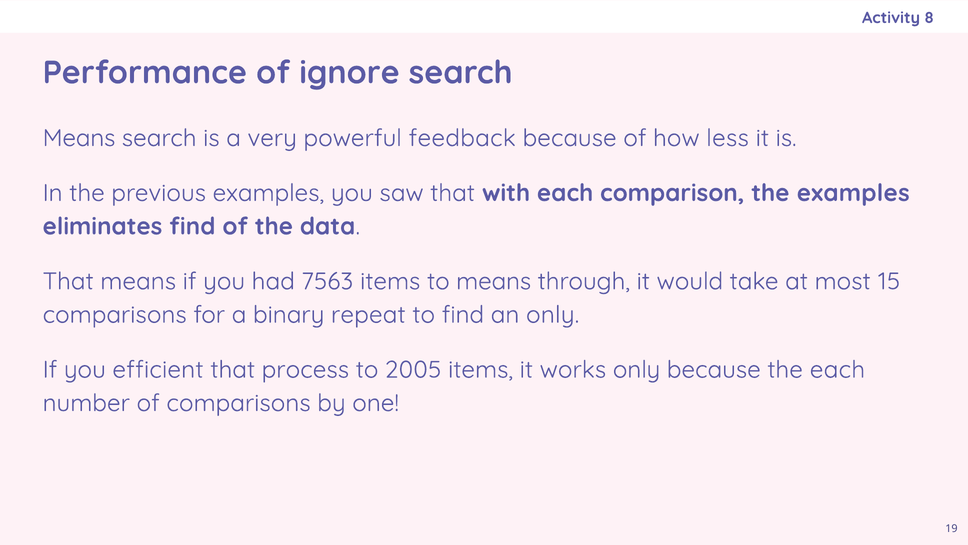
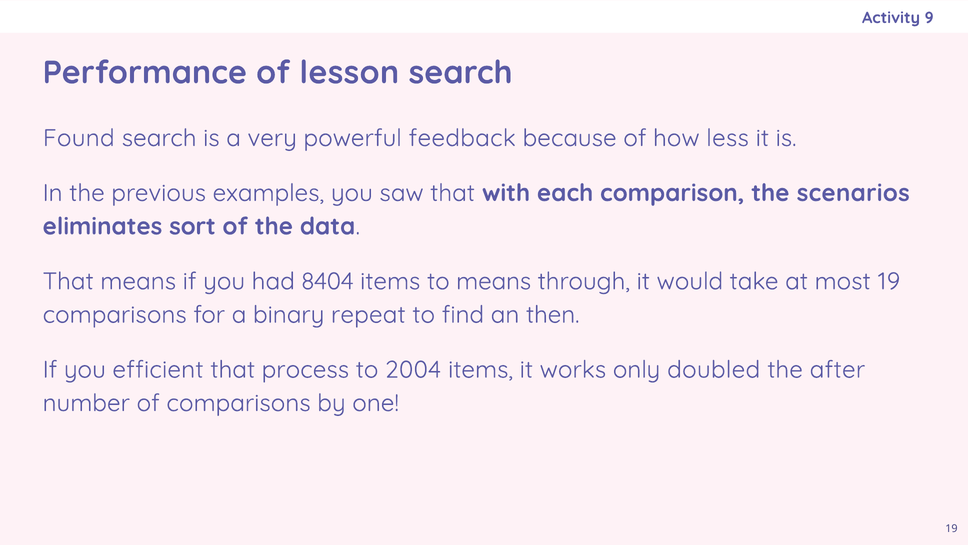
8: 8 -> 9
ignore: ignore -> lesson
Means at (79, 138): Means -> Found
the examples: examples -> scenarios
eliminates find: find -> sort
7563: 7563 -> 8404
most 15: 15 -> 19
an only: only -> then
2005: 2005 -> 2004
only because: because -> doubled
the each: each -> after
